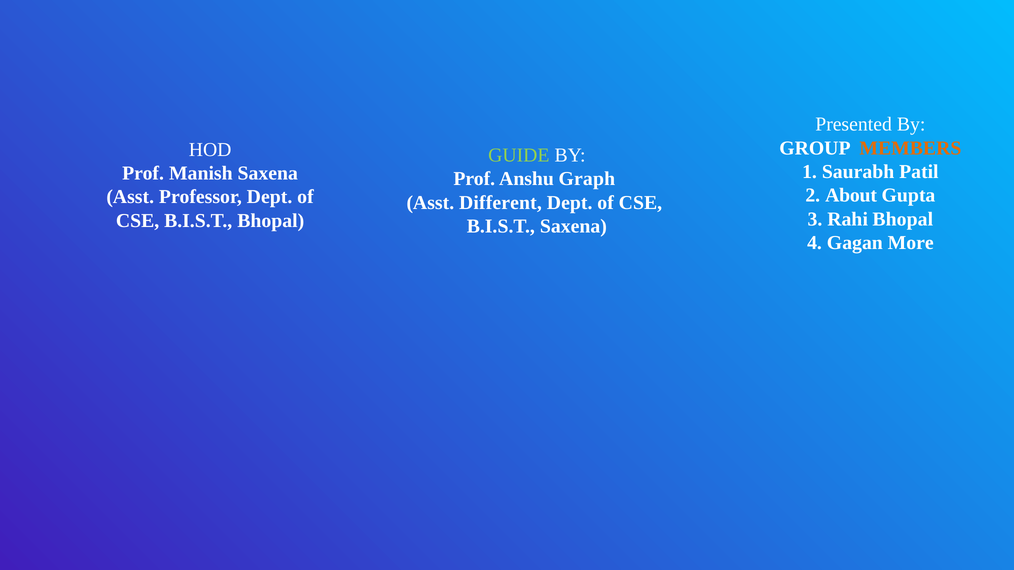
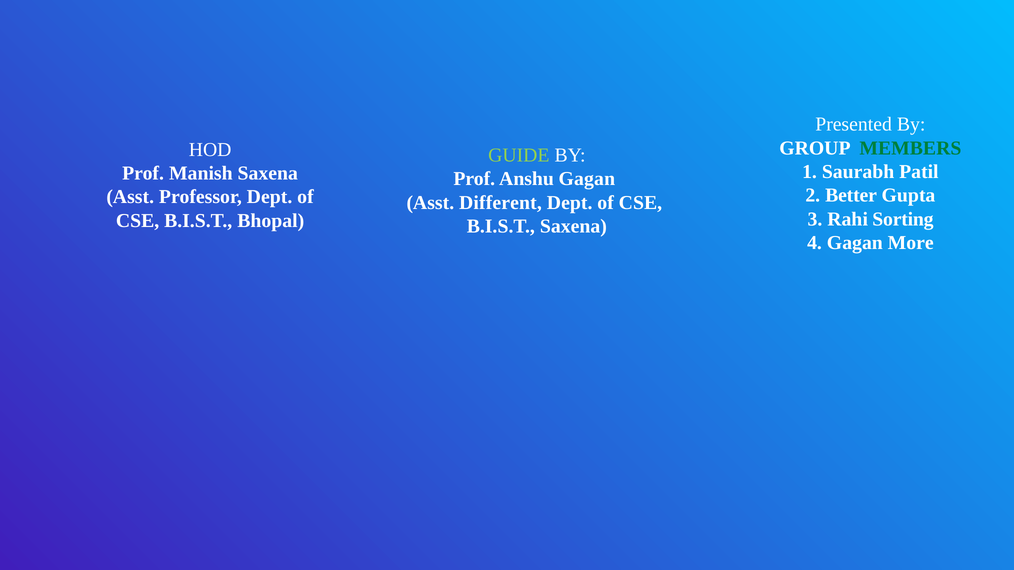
MEMBERS colour: orange -> green
Anshu Graph: Graph -> Gagan
About: About -> Better
Rahi Bhopal: Bhopal -> Sorting
